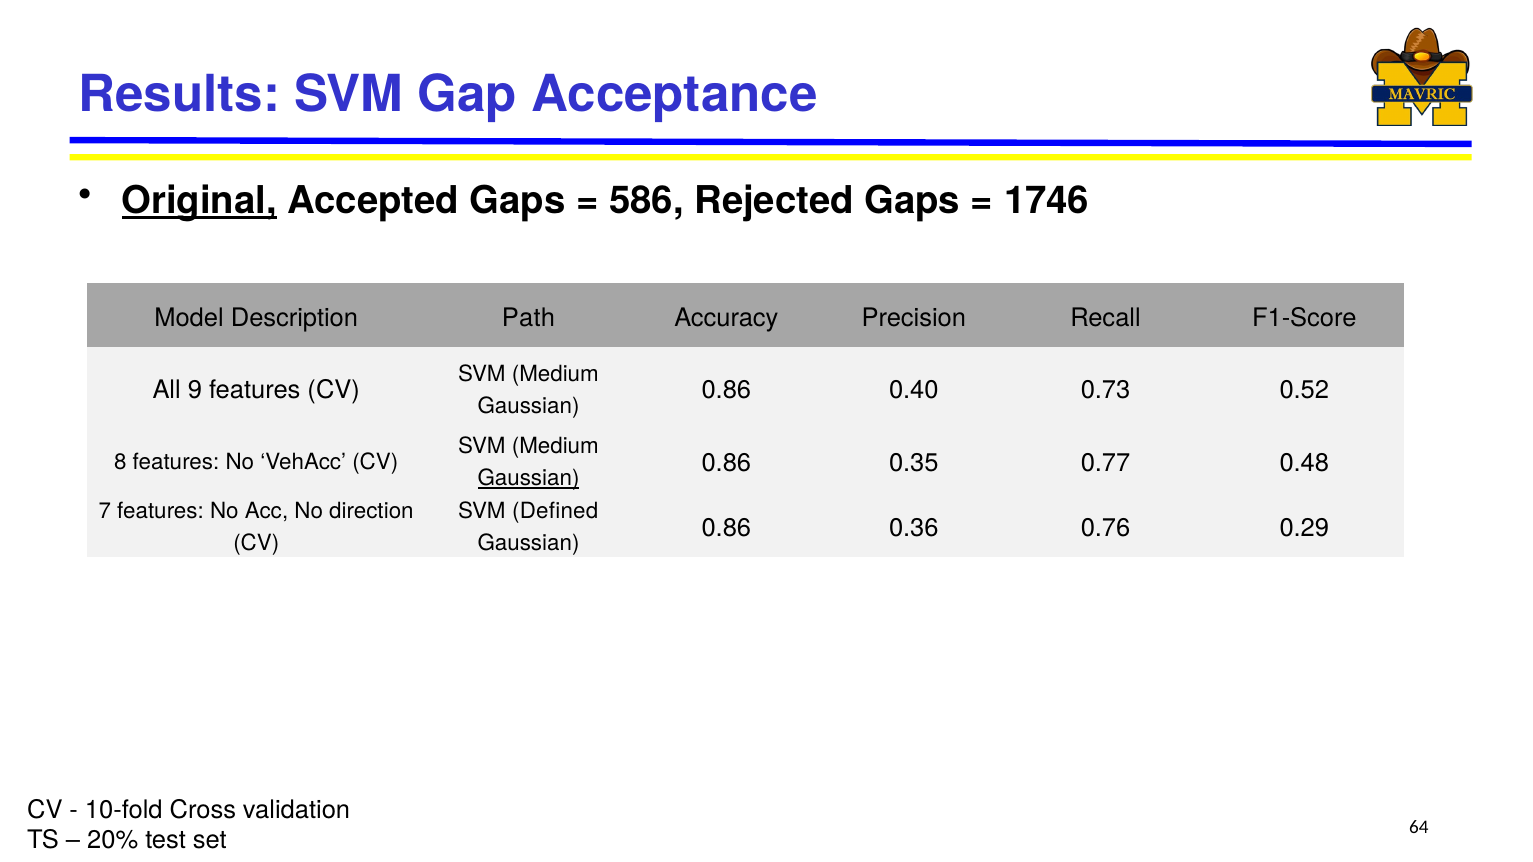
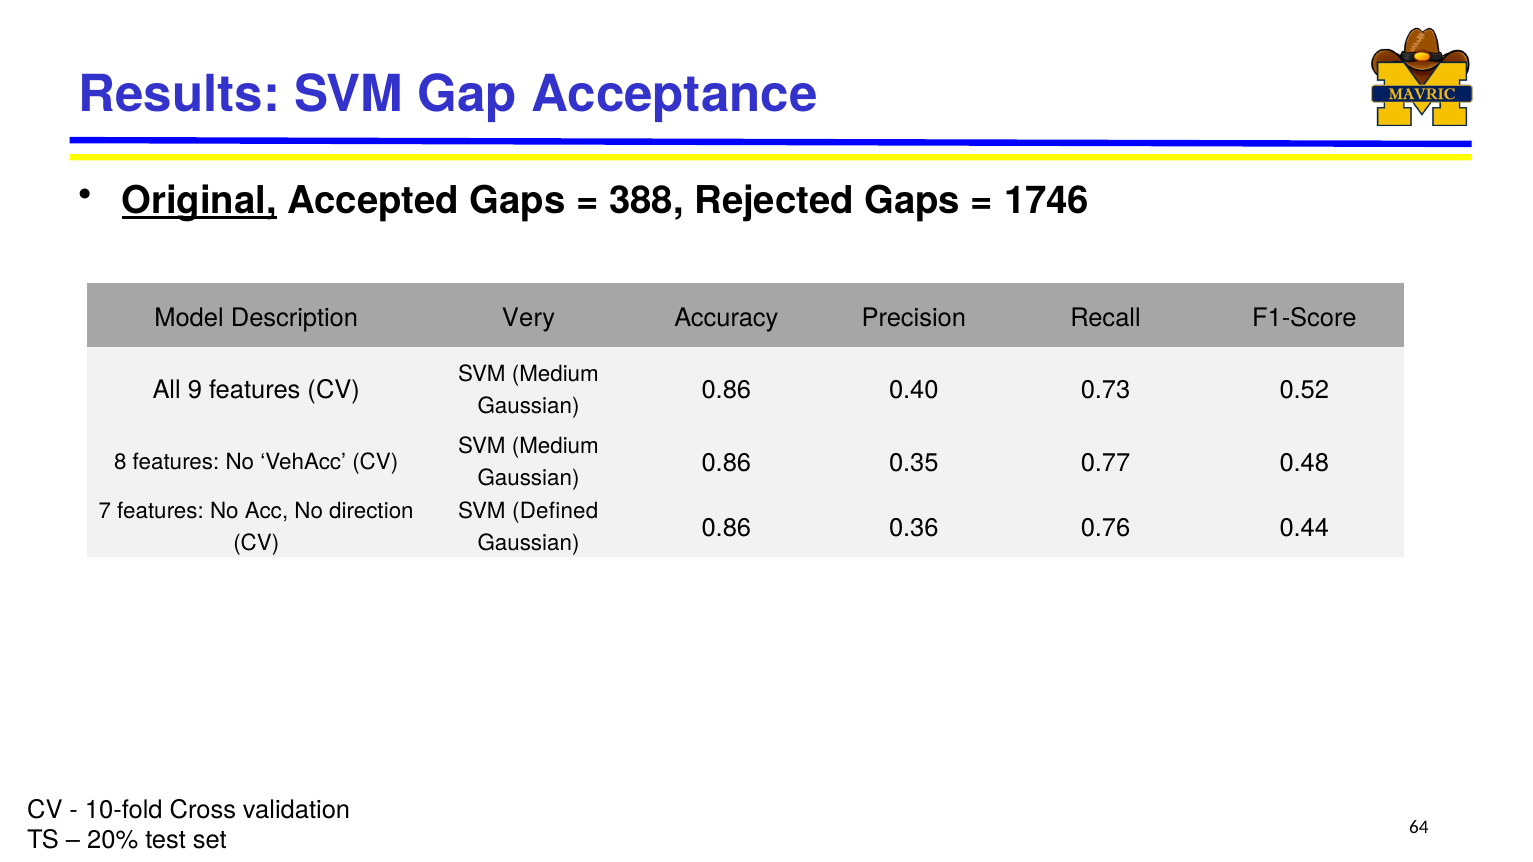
586: 586 -> 388
Path: Path -> Very
Gaussian at (528, 478) underline: present -> none
0.29: 0.29 -> 0.44
